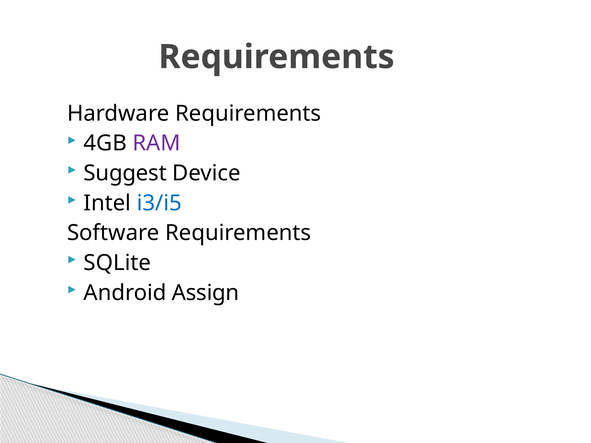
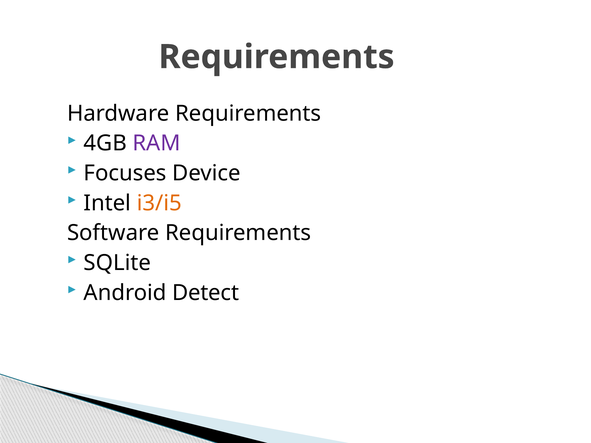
Suggest: Suggest -> Focuses
i3/i5 colour: blue -> orange
Assign: Assign -> Detect
